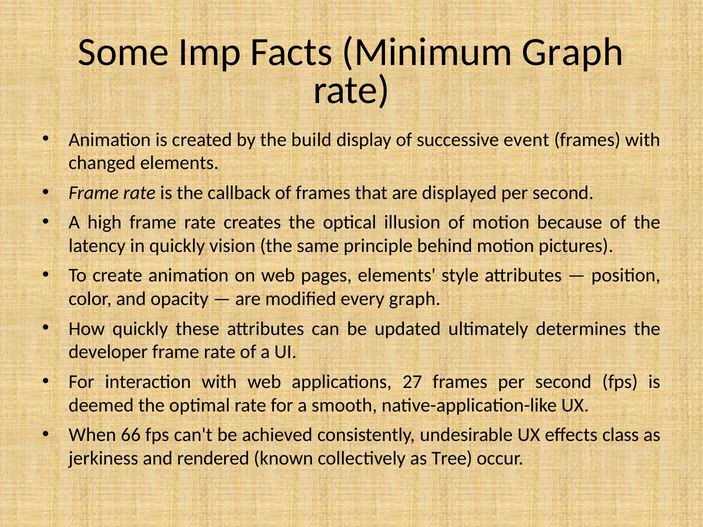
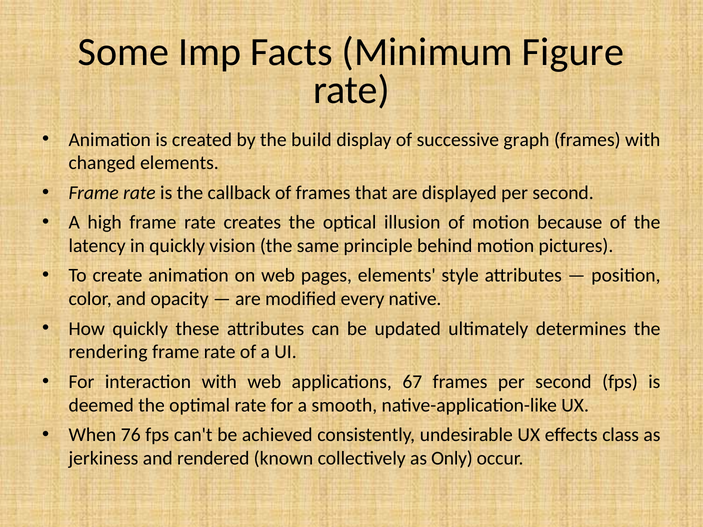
Minimum Graph: Graph -> Figure
event: event -> graph
every graph: graph -> native
developer: developer -> rendering
27: 27 -> 67
66: 66 -> 76
Tree: Tree -> Only
